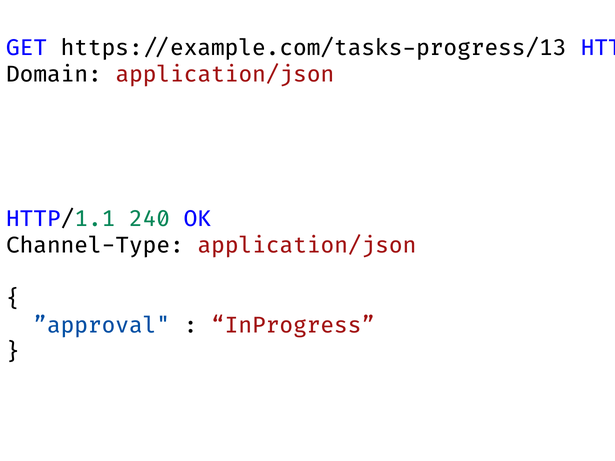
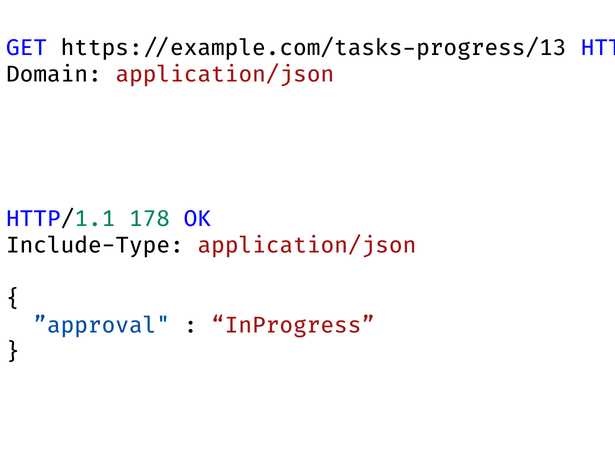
240: 240 -> 178
Channel-Type: Channel-Type -> Include-Type
